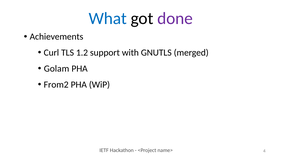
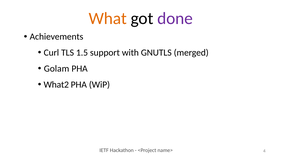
What colour: blue -> orange
1.2: 1.2 -> 1.5
From2: From2 -> What2
